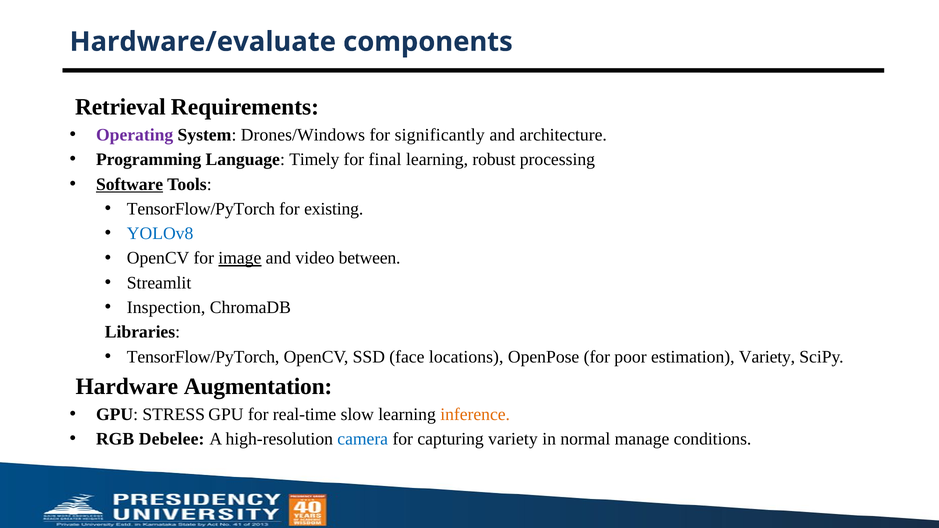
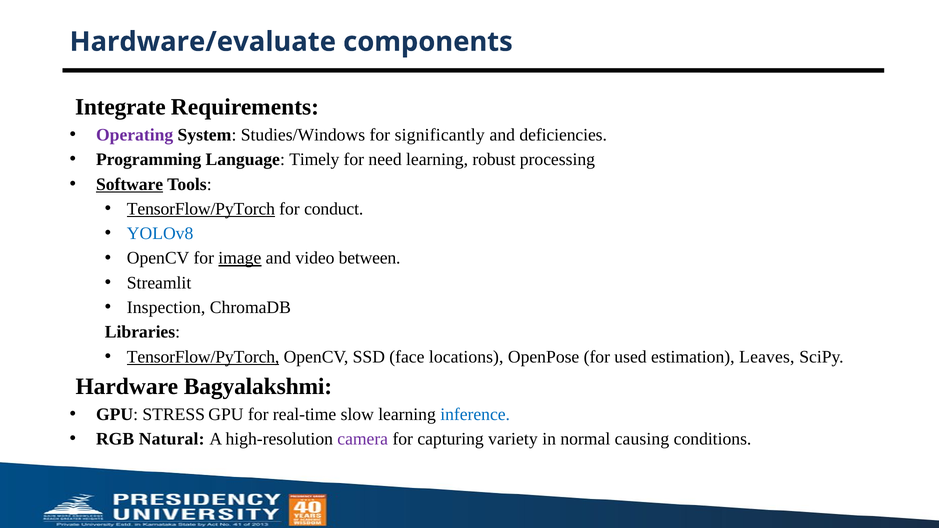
Retrieval: Retrieval -> Integrate
Drones/Windows: Drones/Windows -> Studies/Windows
architecture: architecture -> deficiencies
final: final -> need
TensorFlow/PyTorch at (201, 209) underline: none -> present
existing: existing -> conduct
TensorFlow/PyTorch at (203, 357) underline: none -> present
poor: poor -> used
estimation Variety: Variety -> Leaves
Augmentation: Augmentation -> Bagyalakshmi
inference colour: orange -> blue
Debelee: Debelee -> Natural
camera colour: blue -> purple
manage: manage -> causing
